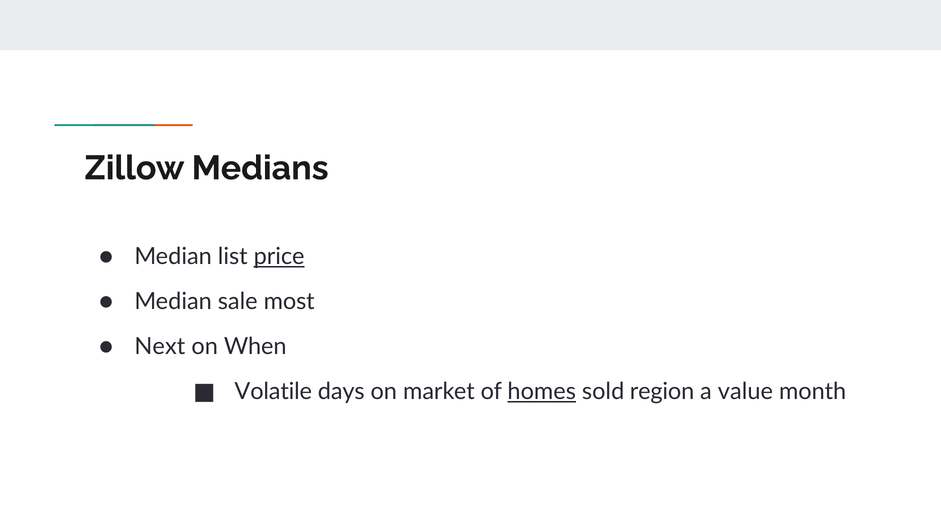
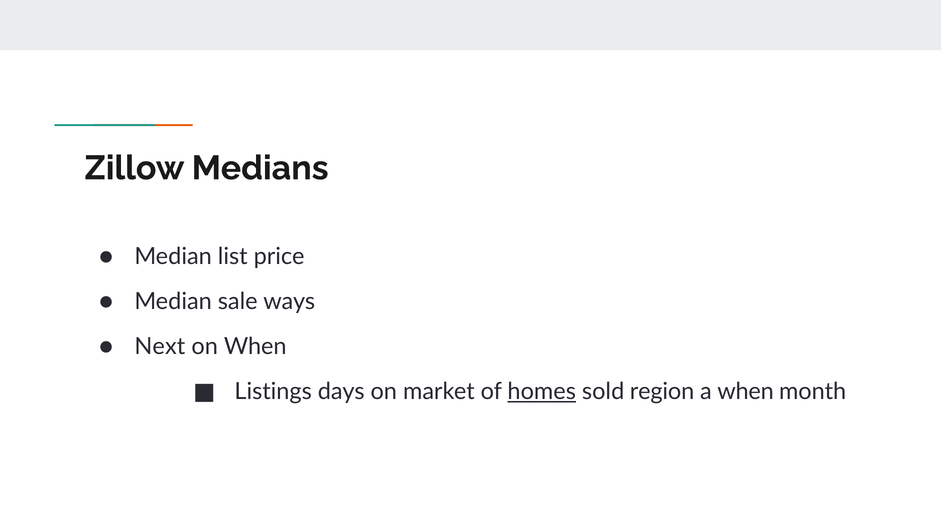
price underline: present -> none
most: most -> ways
Volatile: Volatile -> Listings
a value: value -> when
